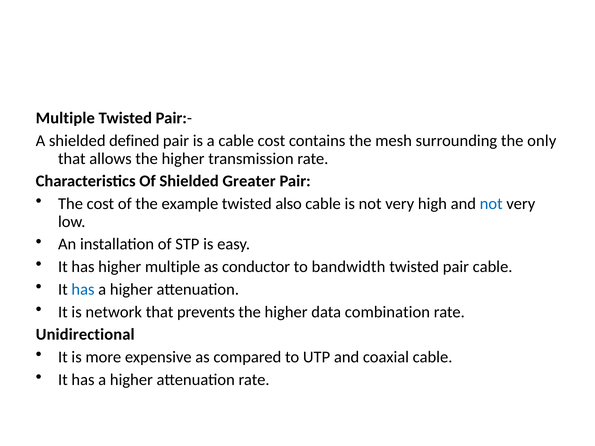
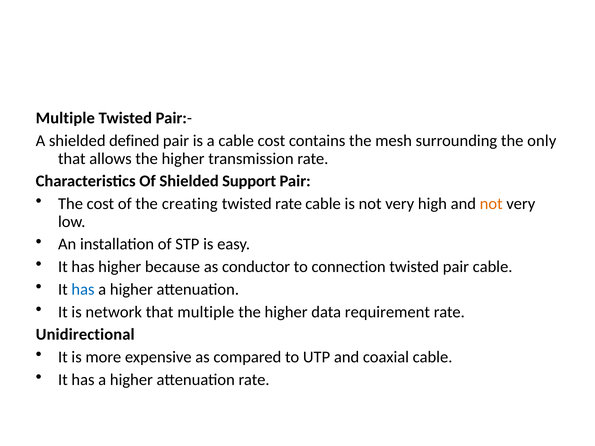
Greater: Greater -> Support
example: example -> creating
twisted also: also -> rate
not at (491, 204) colour: blue -> orange
higher multiple: multiple -> because
bandwidth: bandwidth -> connection
that prevents: prevents -> multiple
combination: combination -> requirement
